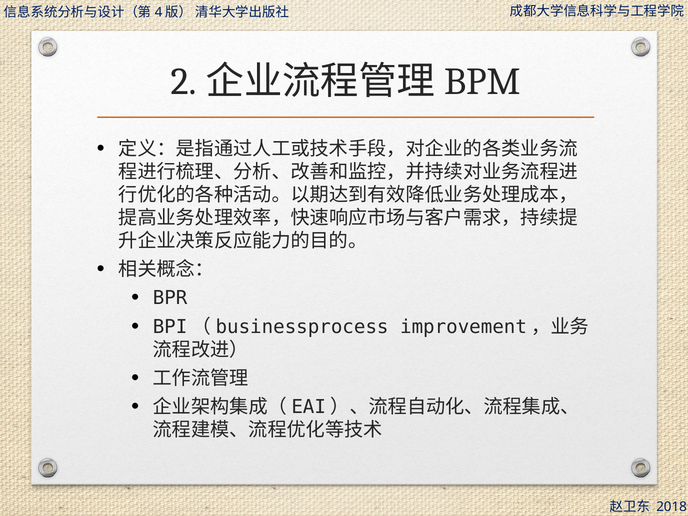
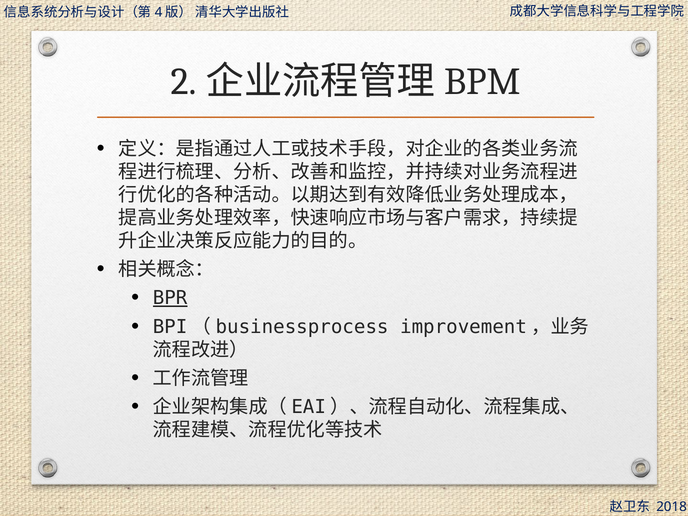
BPR underline: none -> present
